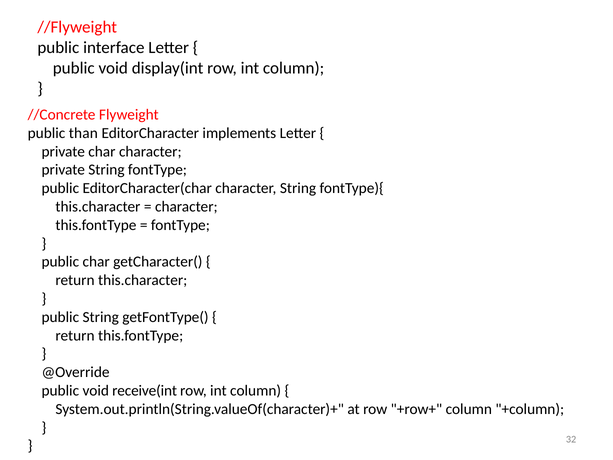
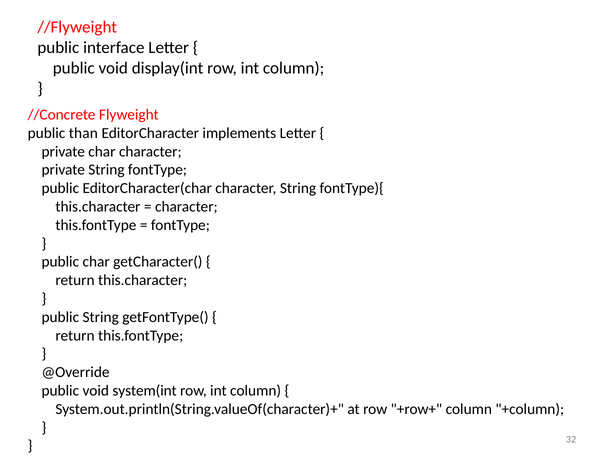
receive(int: receive(int -> system(int
